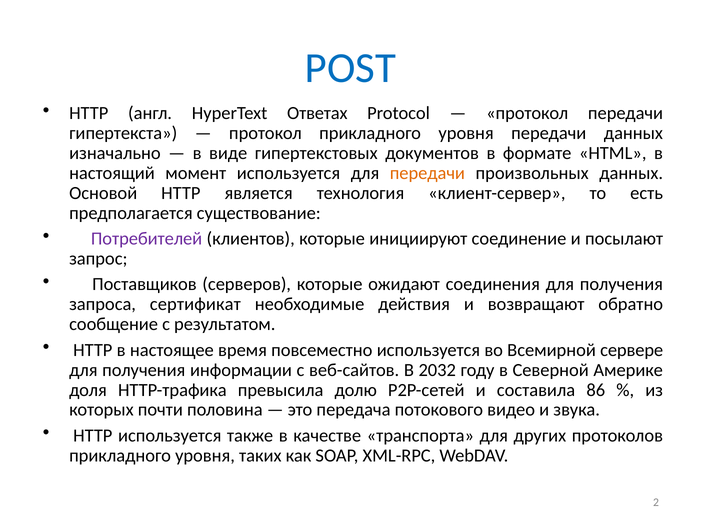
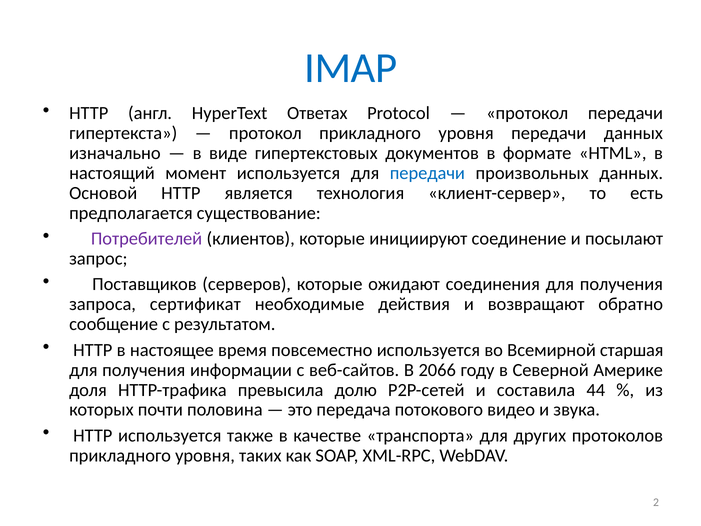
POST: POST -> IMAP
передачи at (427, 173) colour: orange -> blue
сервере: сервере -> старшая
2032: 2032 -> 2066
86: 86 -> 44
